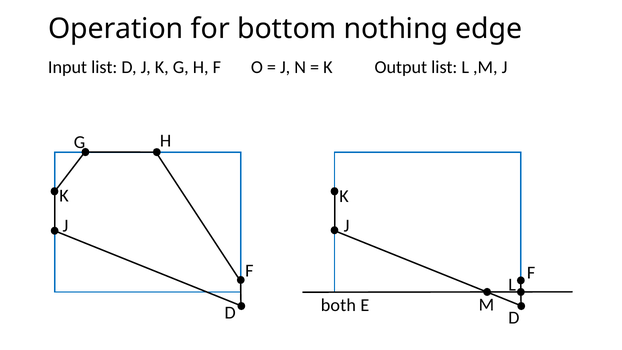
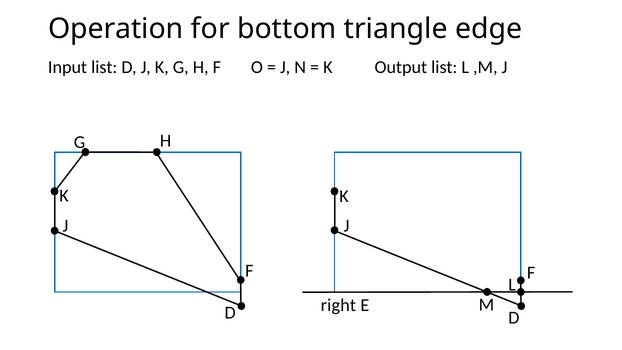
nothing: nothing -> triangle
both: both -> right
